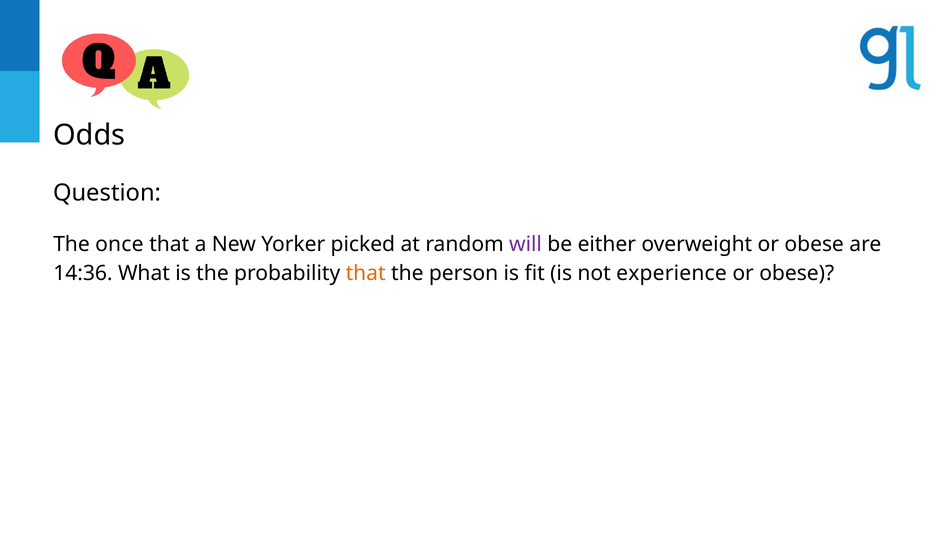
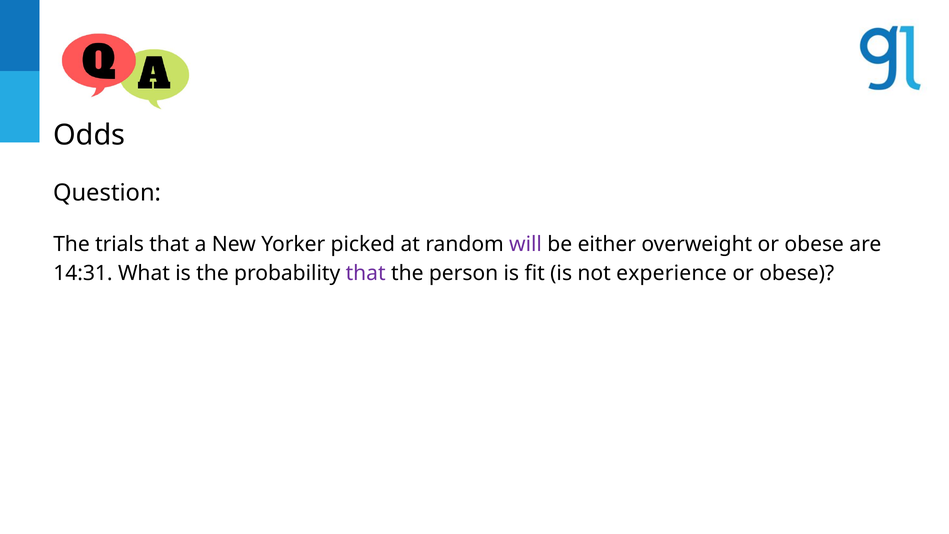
once: once -> trials
14:36: 14:36 -> 14:31
that at (366, 273) colour: orange -> purple
